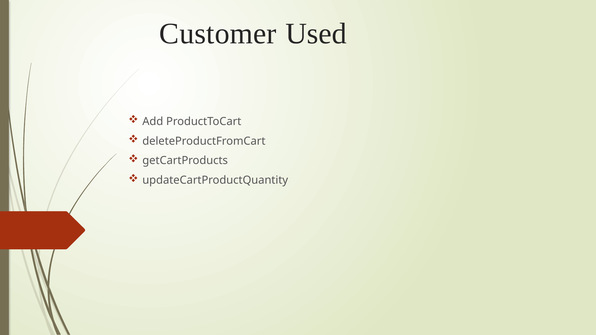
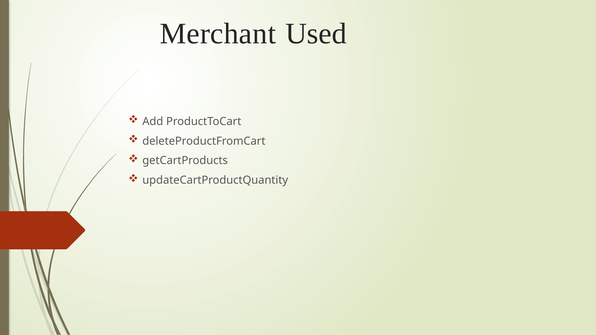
Customer: Customer -> Merchant
